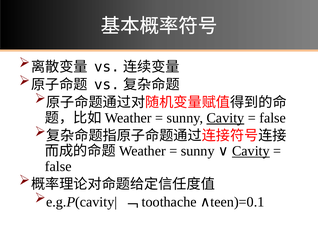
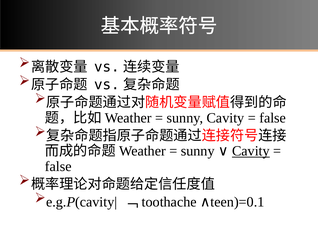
Cavity at (225, 118) underline: present -> none
